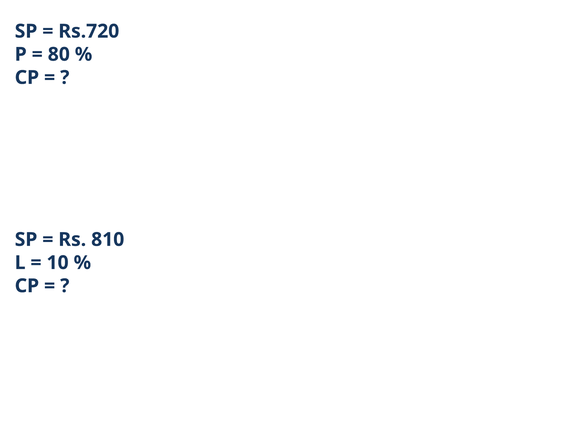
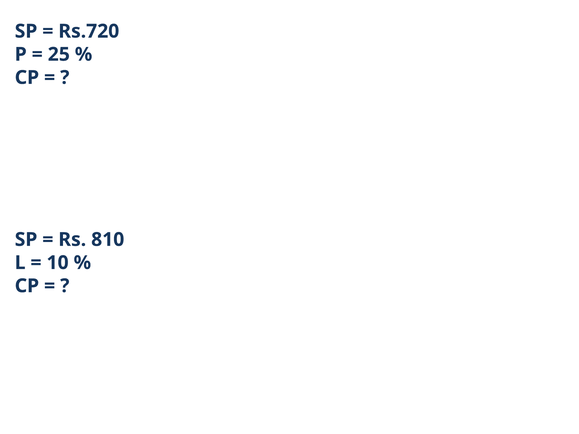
80: 80 -> 25
